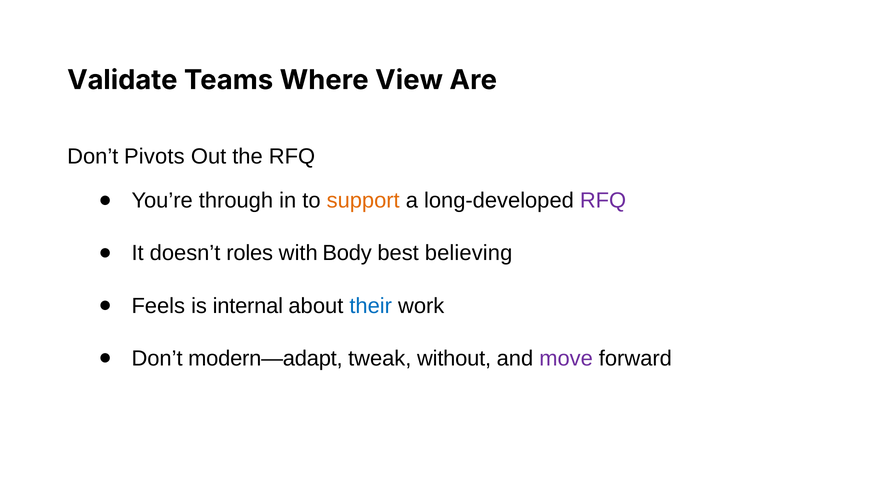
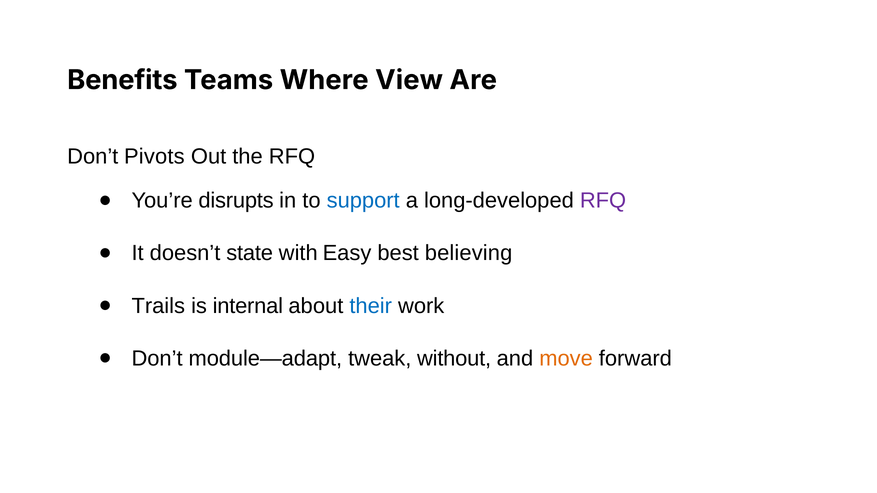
Validate: Validate -> Benefits
through: through -> disrupts
support colour: orange -> blue
roles: roles -> state
Body: Body -> Easy
Feels: Feels -> Trails
modern—adapt: modern—adapt -> module—adapt
move colour: purple -> orange
